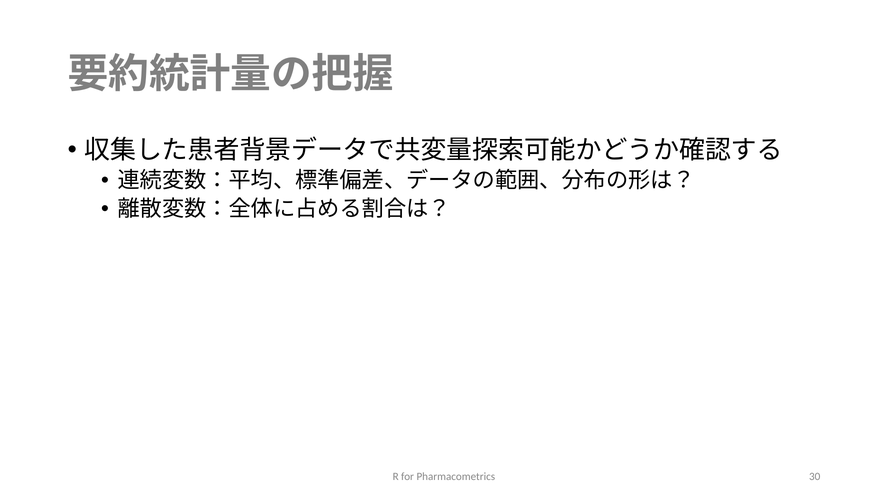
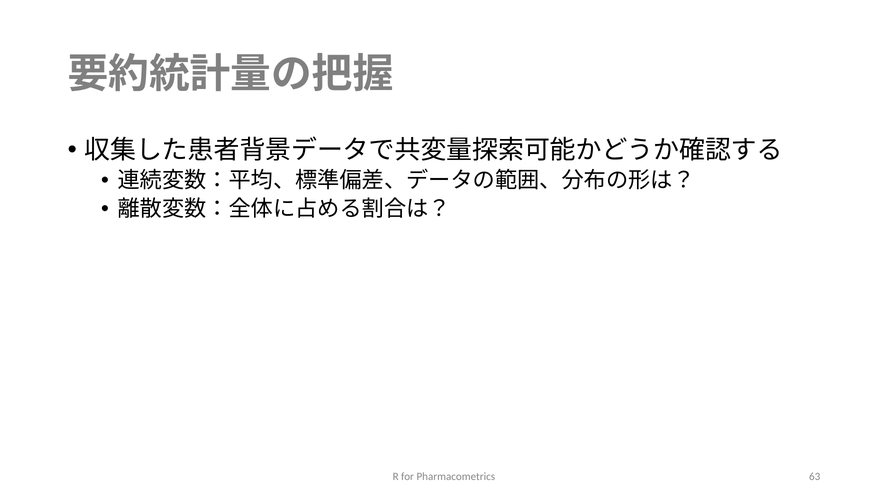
30: 30 -> 63
